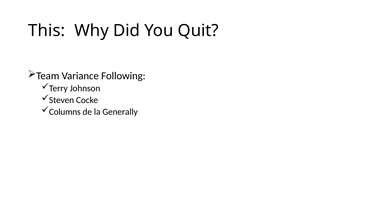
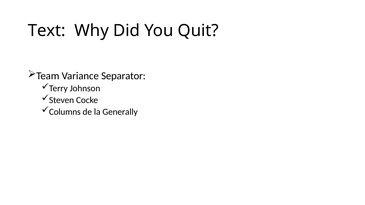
This: This -> Text
Following: Following -> Separator
